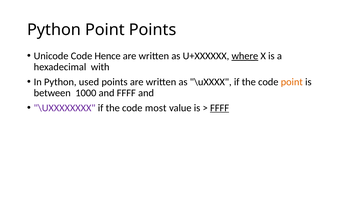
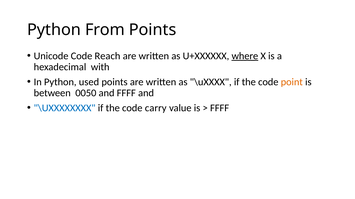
Python Point: Point -> From
Hence: Hence -> Reach
1000: 1000 -> 0050
\UXXXXXXXX colour: purple -> blue
most: most -> carry
FFFF at (220, 108) underline: present -> none
